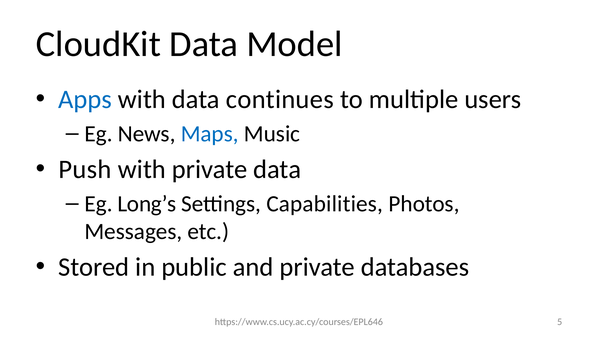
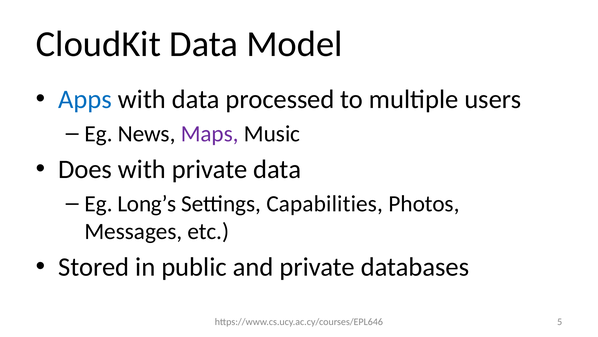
continues: continues -> processed
Maps colour: blue -> purple
Push: Push -> Does
